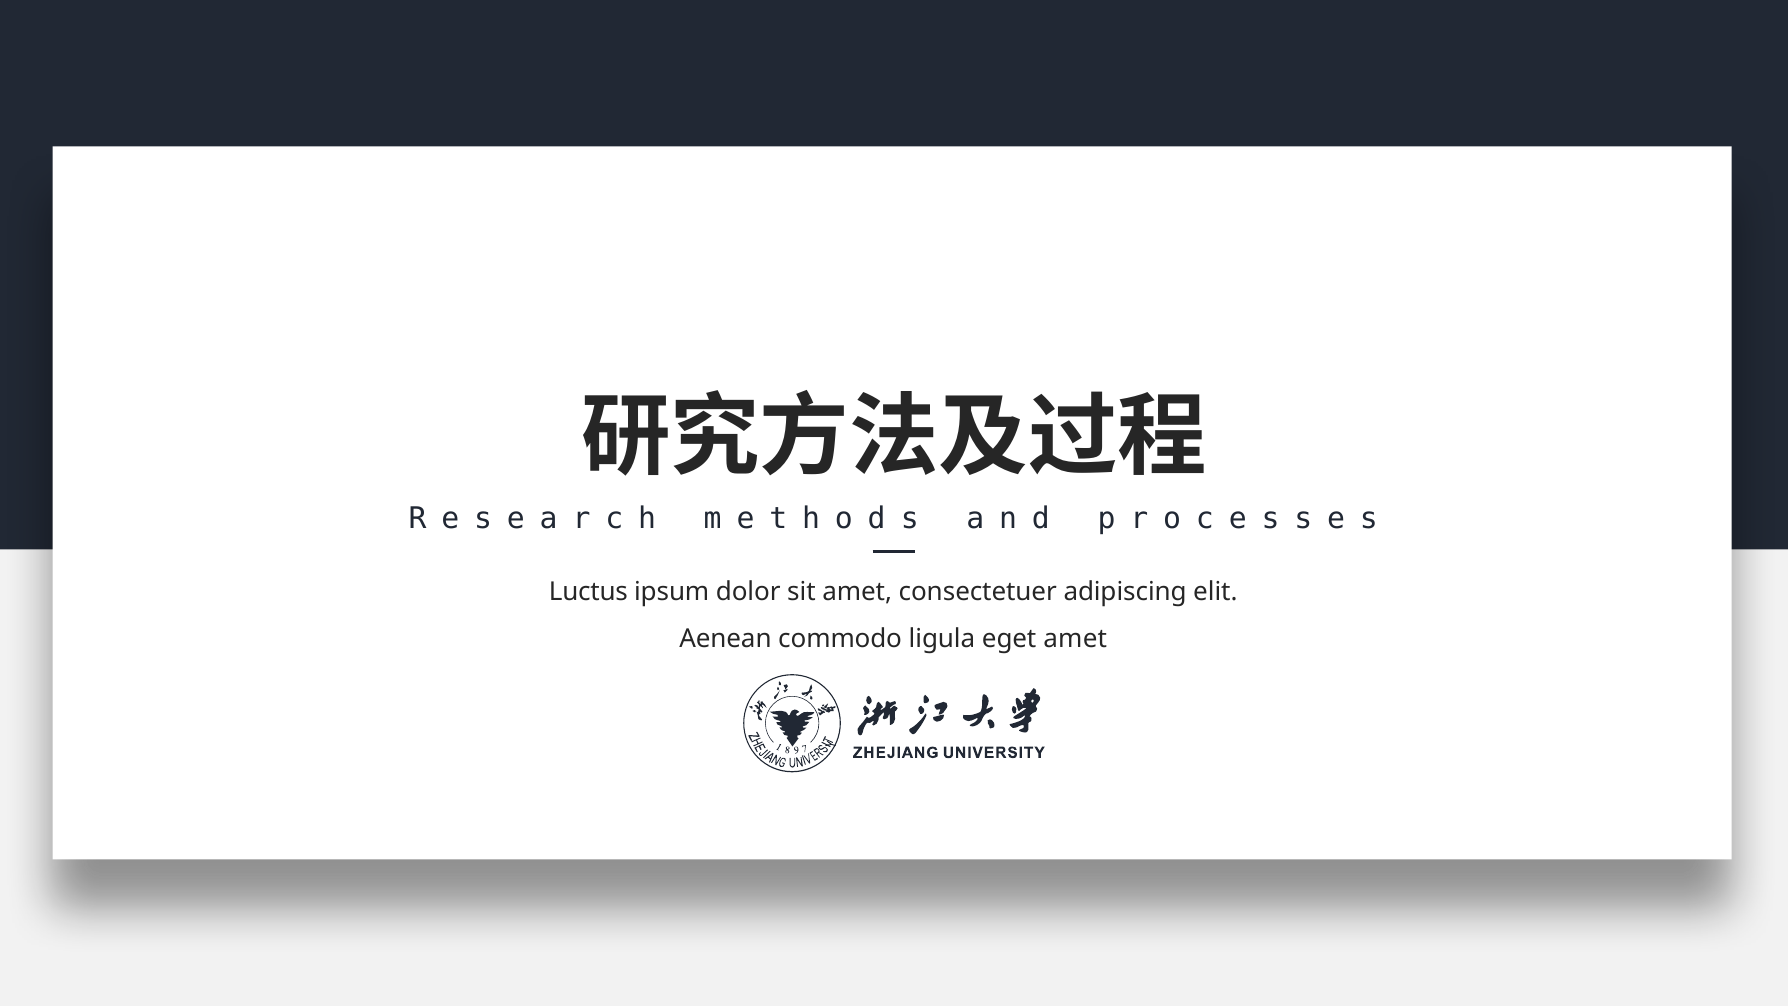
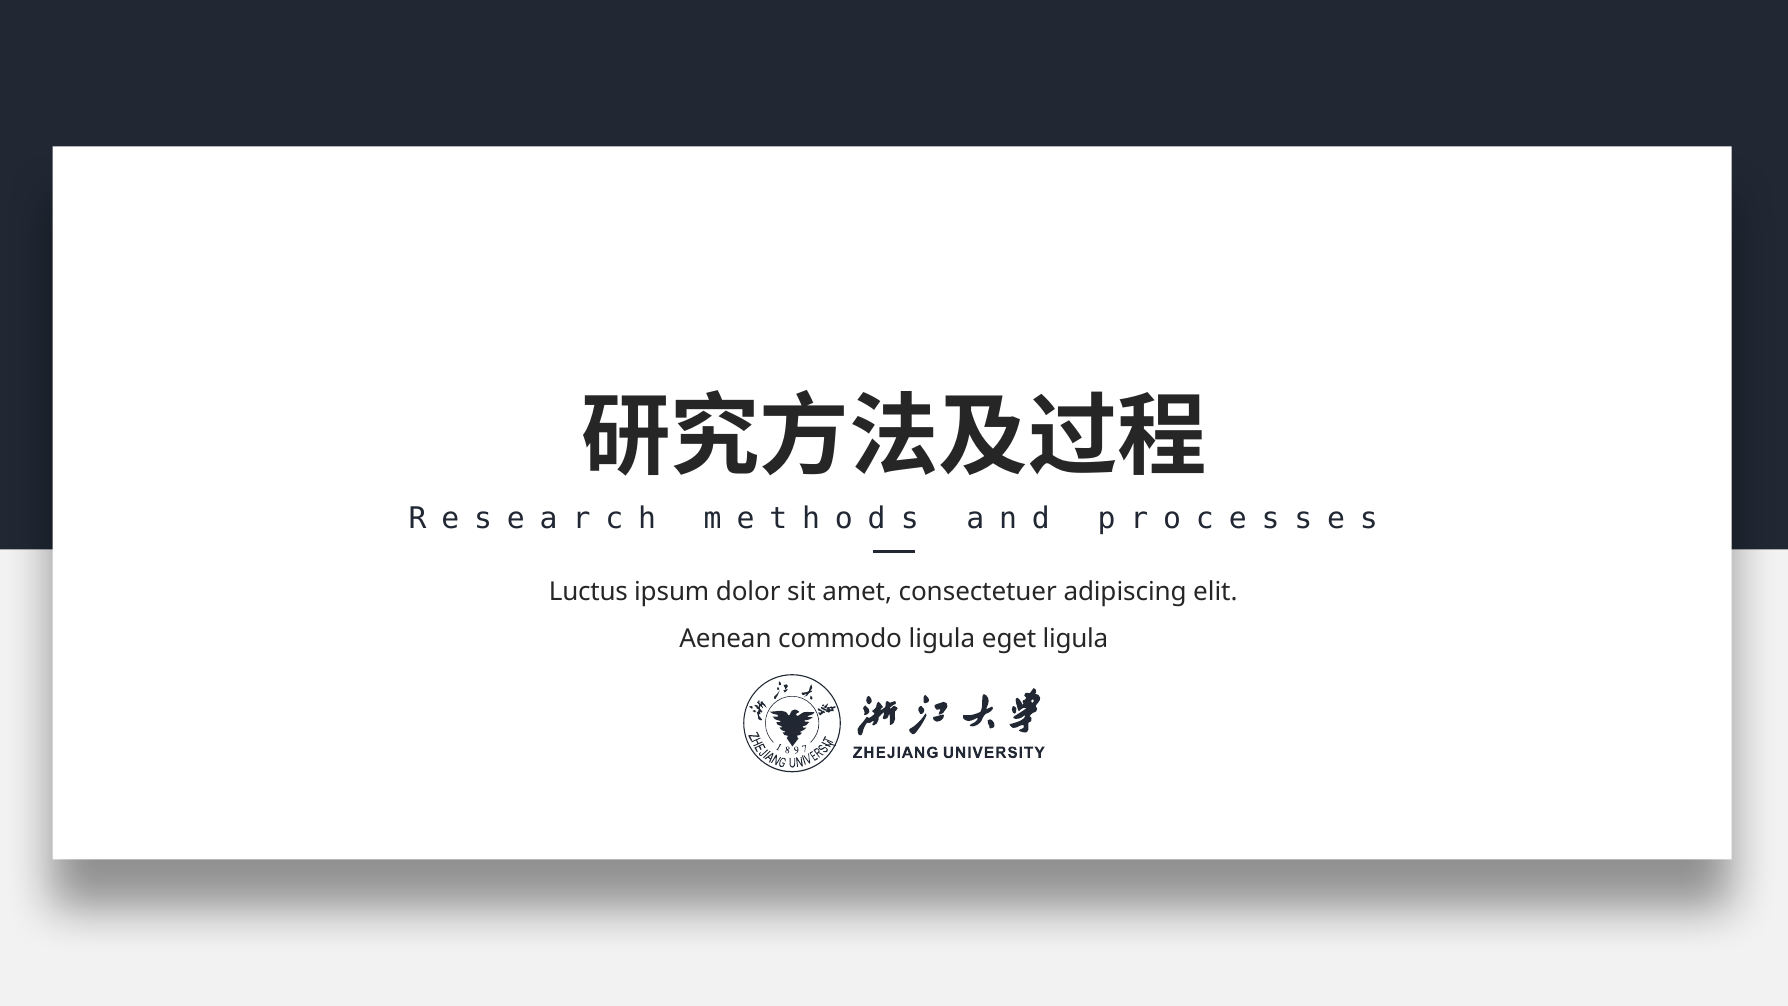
eget amet: amet -> ligula
